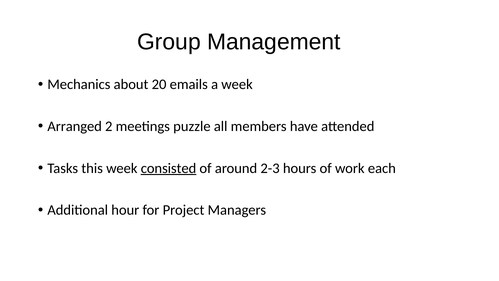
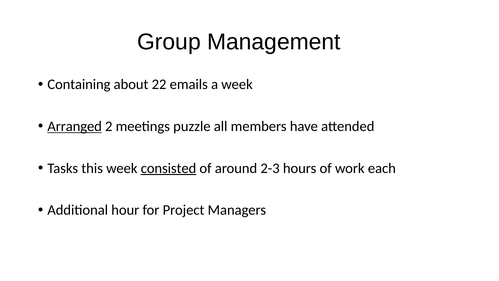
Mechanics: Mechanics -> Containing
20: 20 -> 22
Arranged underline: none -> present
